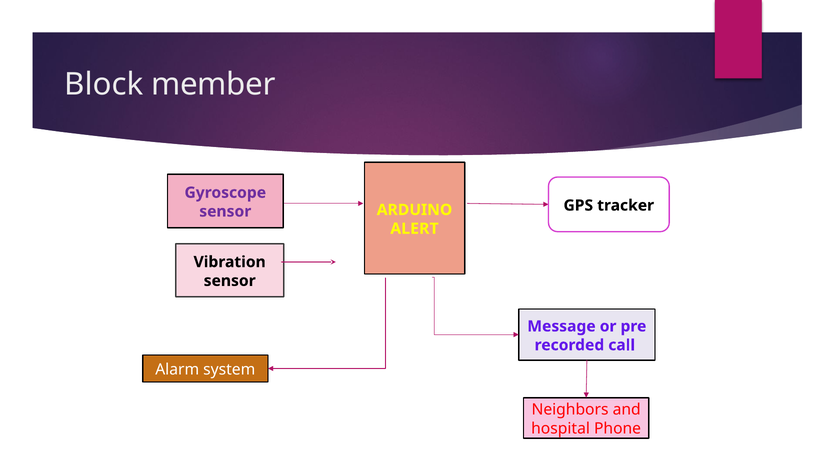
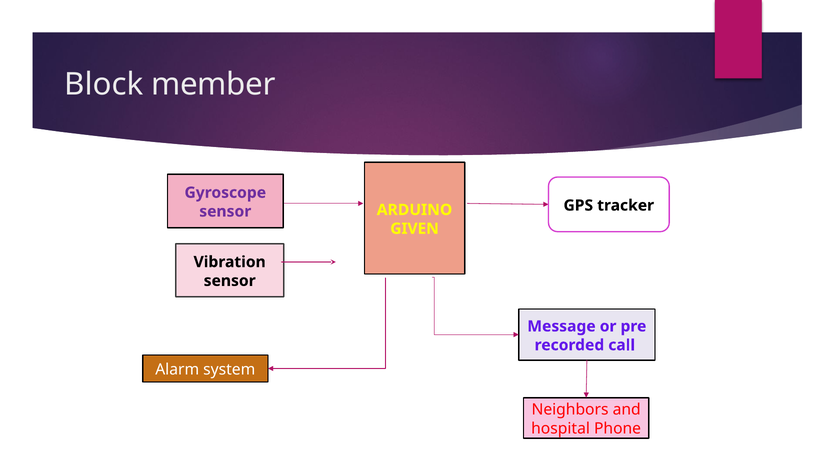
ALERT: ALERT -> GIVEN
